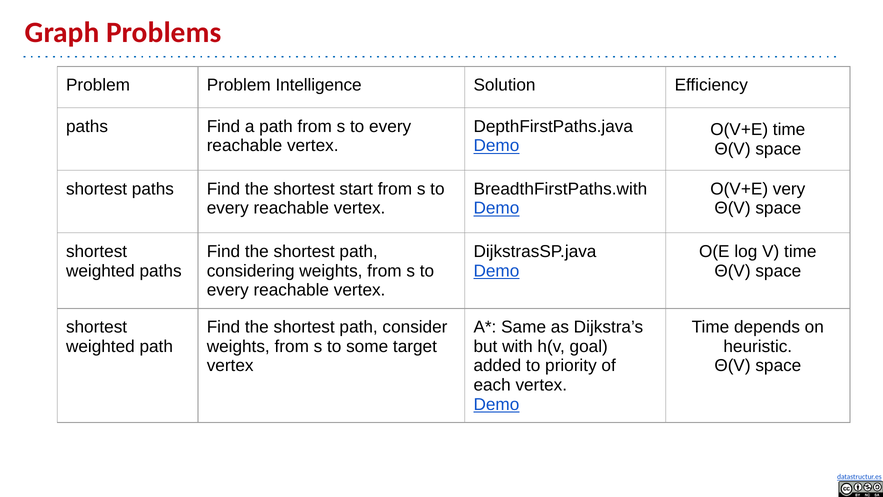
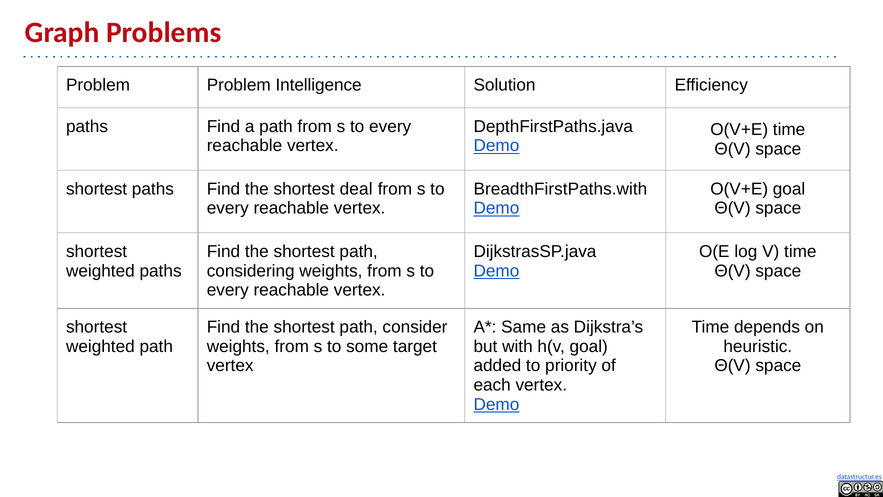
start: start -> deal
O(V+E very: very -> goal
